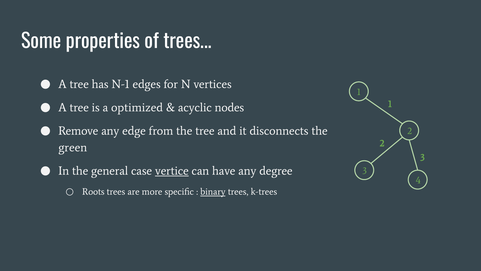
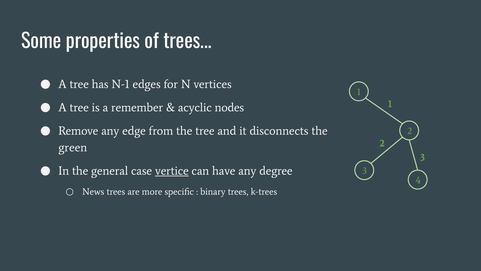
optimized: optimized -> remember
Roots: Roots -> News
binary underline: present -> none
